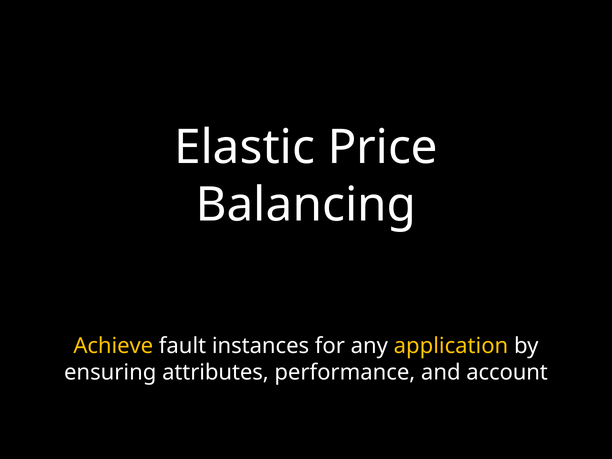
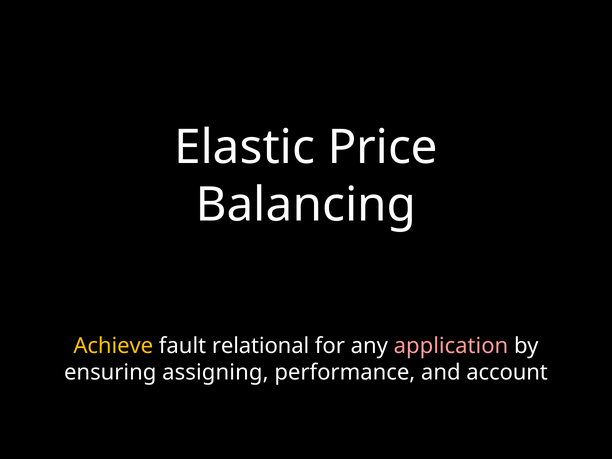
instances: instances -> relational
application colour: yellow -> pink
attributes: attributes -> assigning
